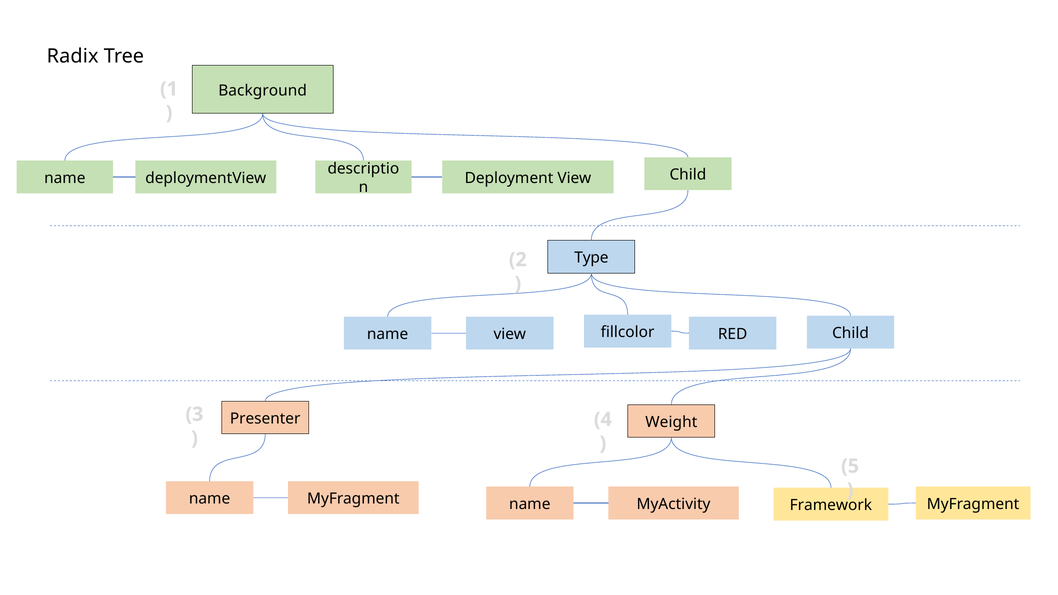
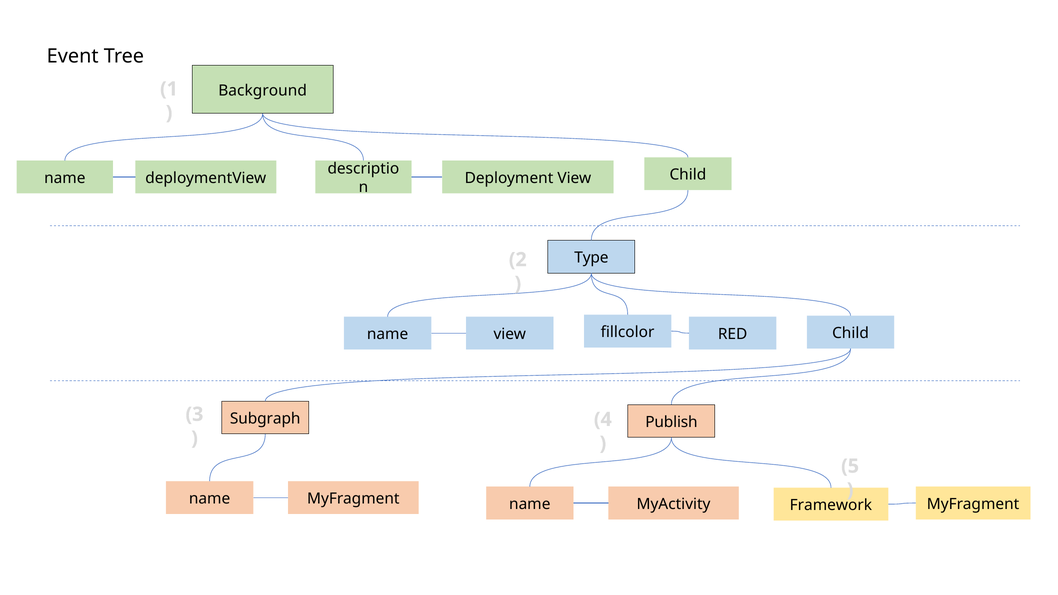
Radix: Radix -> Event
Presenter: Presenter -> Subgraph
Weight: Weight -> Publish
